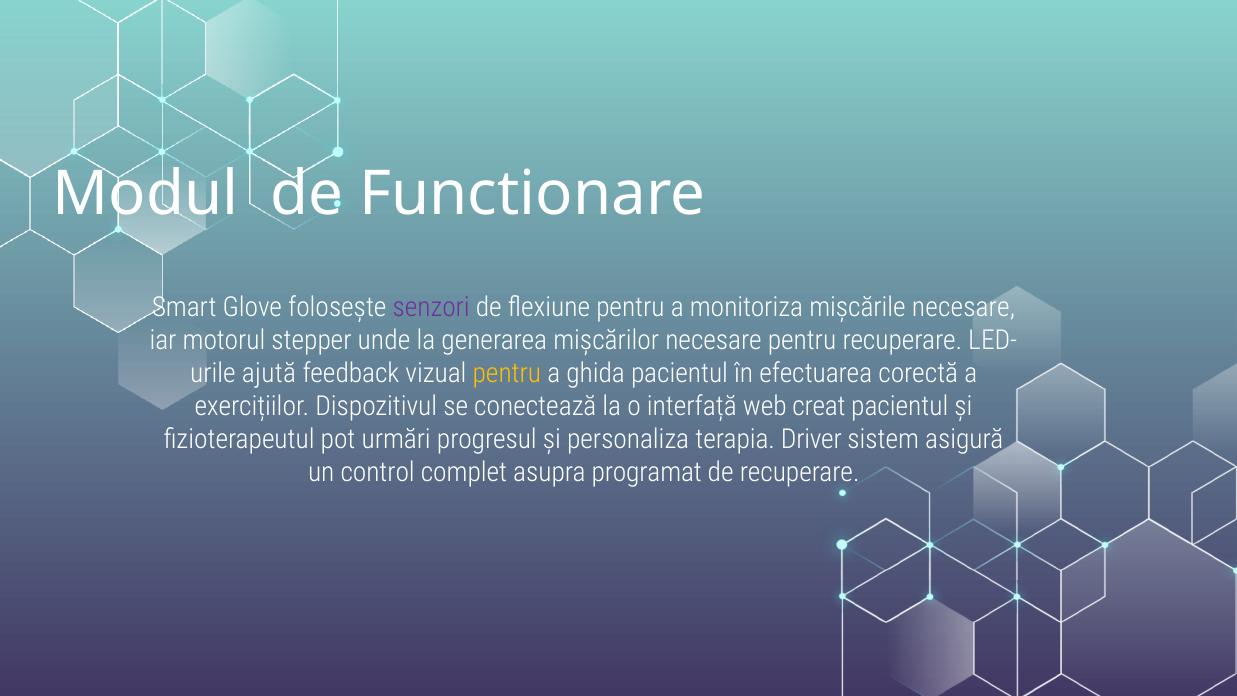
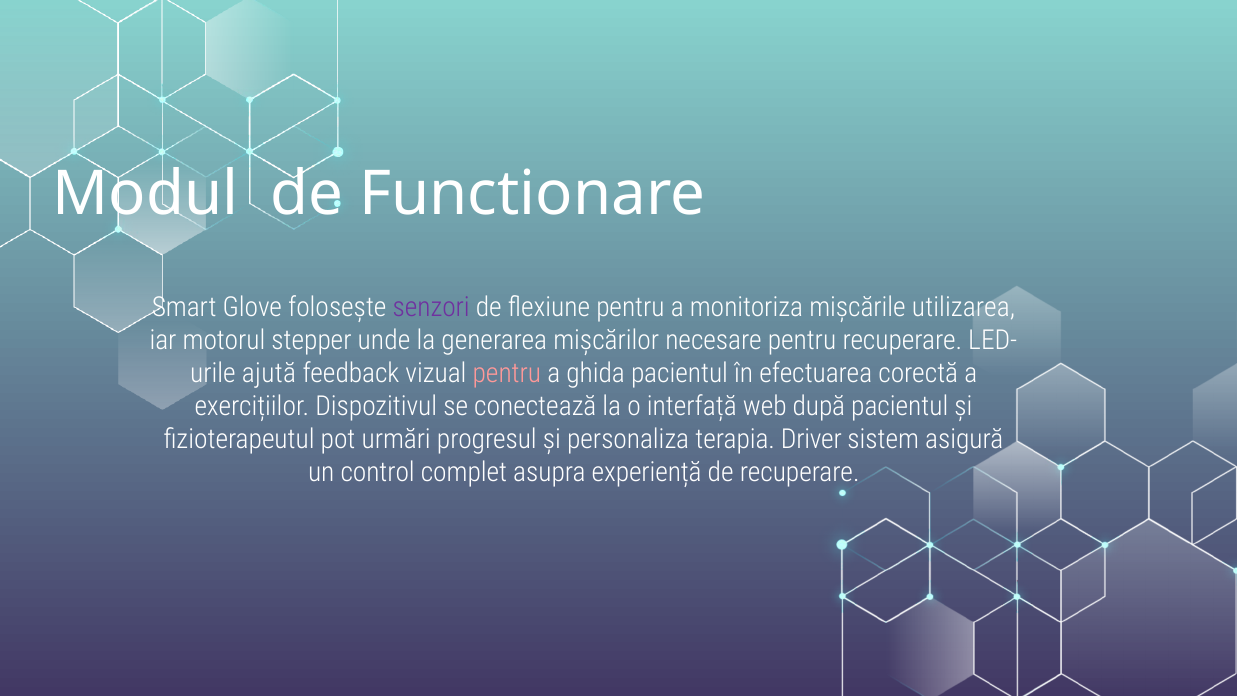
mișcările necesare: necesare -> utilizarea
pentru at (507, 373) colour: yellow -> pink
creat: creat -> după
programat: programat -> experiență
